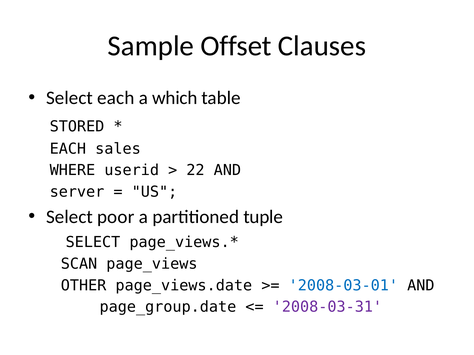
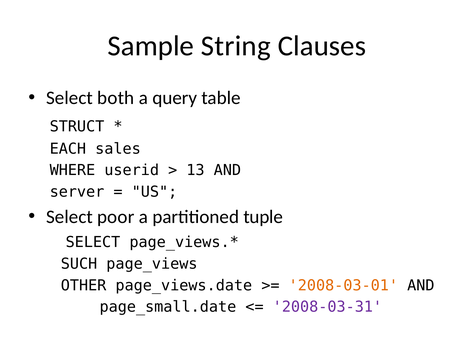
Offset: Offset -> String
Select each: each -> both
which: which -> query
STORED: STORED -> STRUCT
22: 22 -> 13
SCAN: SCAN -> SUCH
2008-03-01 colour: blue -> orange
page_group.date: page_group.date -> page_small.date
